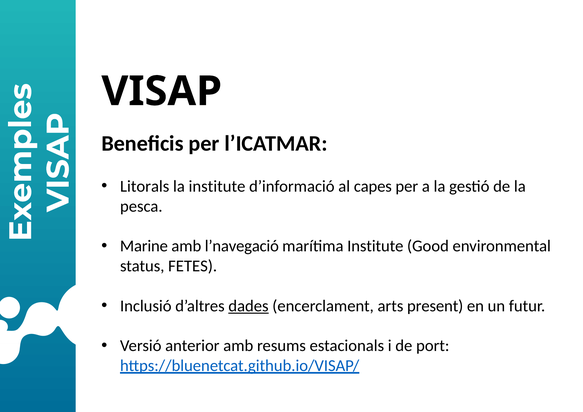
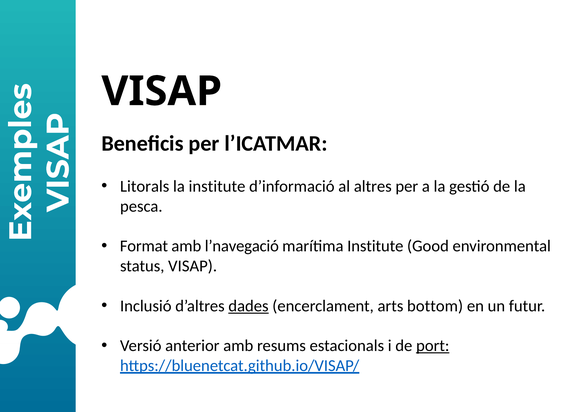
capes: capes -> altres
Marine: Marine -> Format
status FETES: FETES -> VISAP
present: present -> bottom
port underline: none -> present
